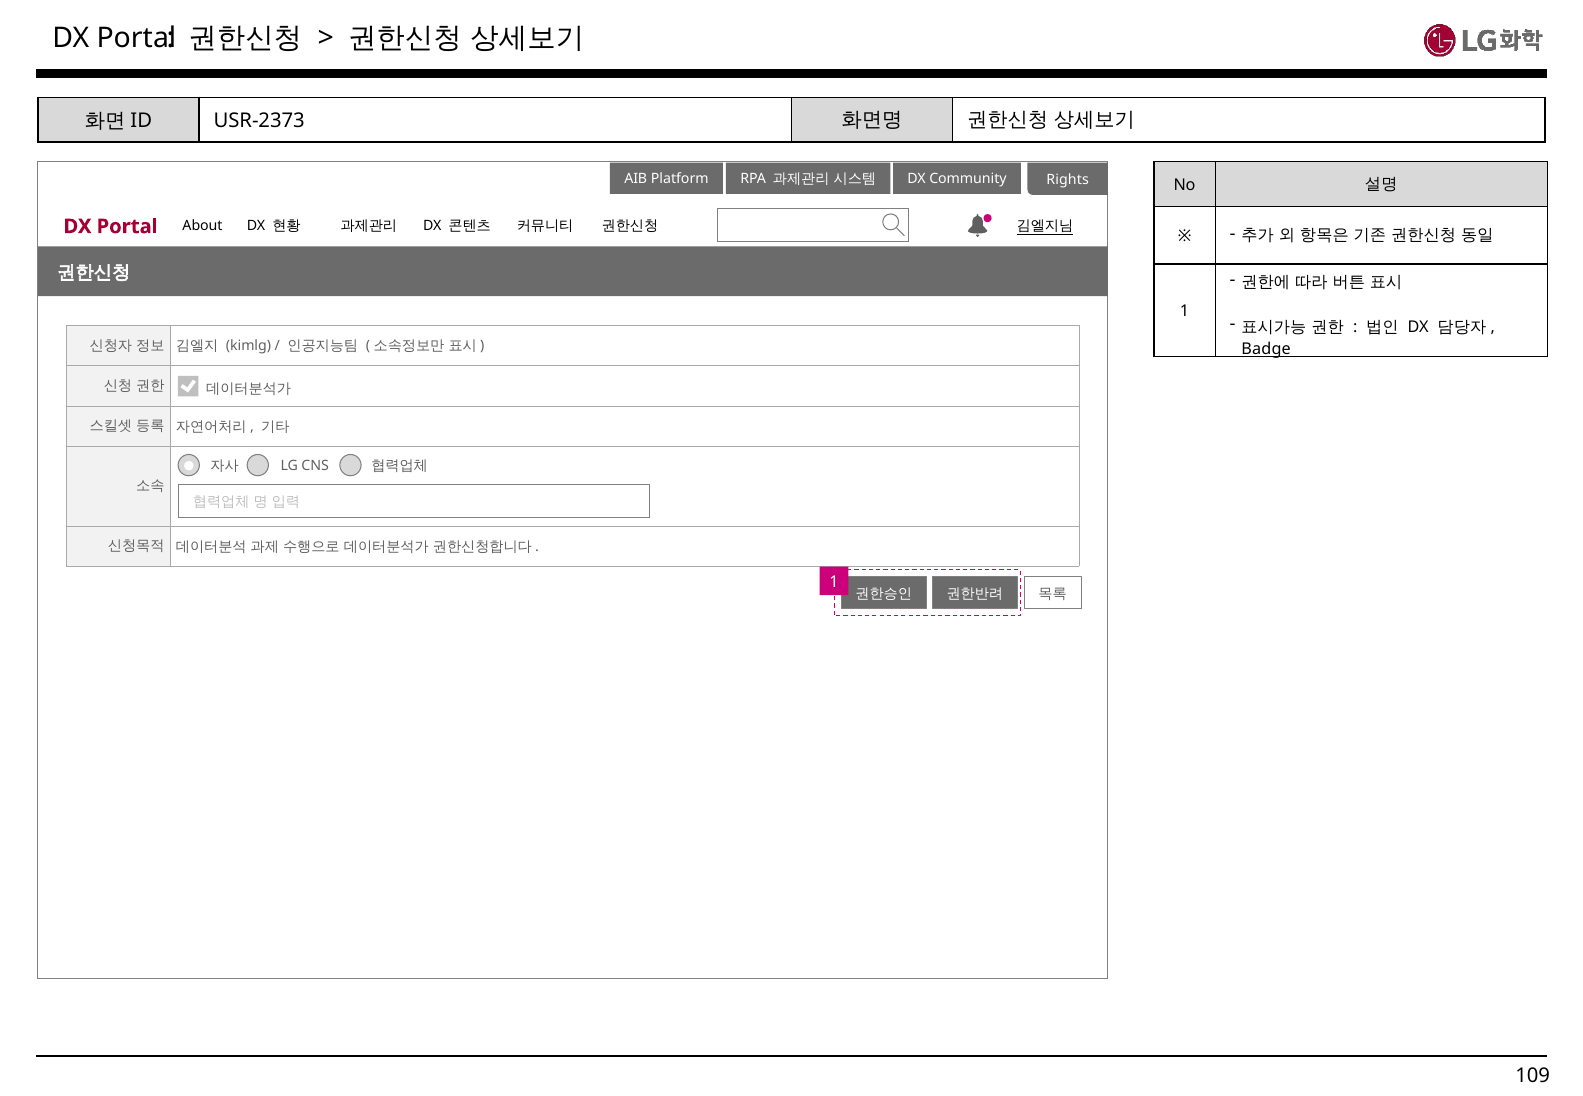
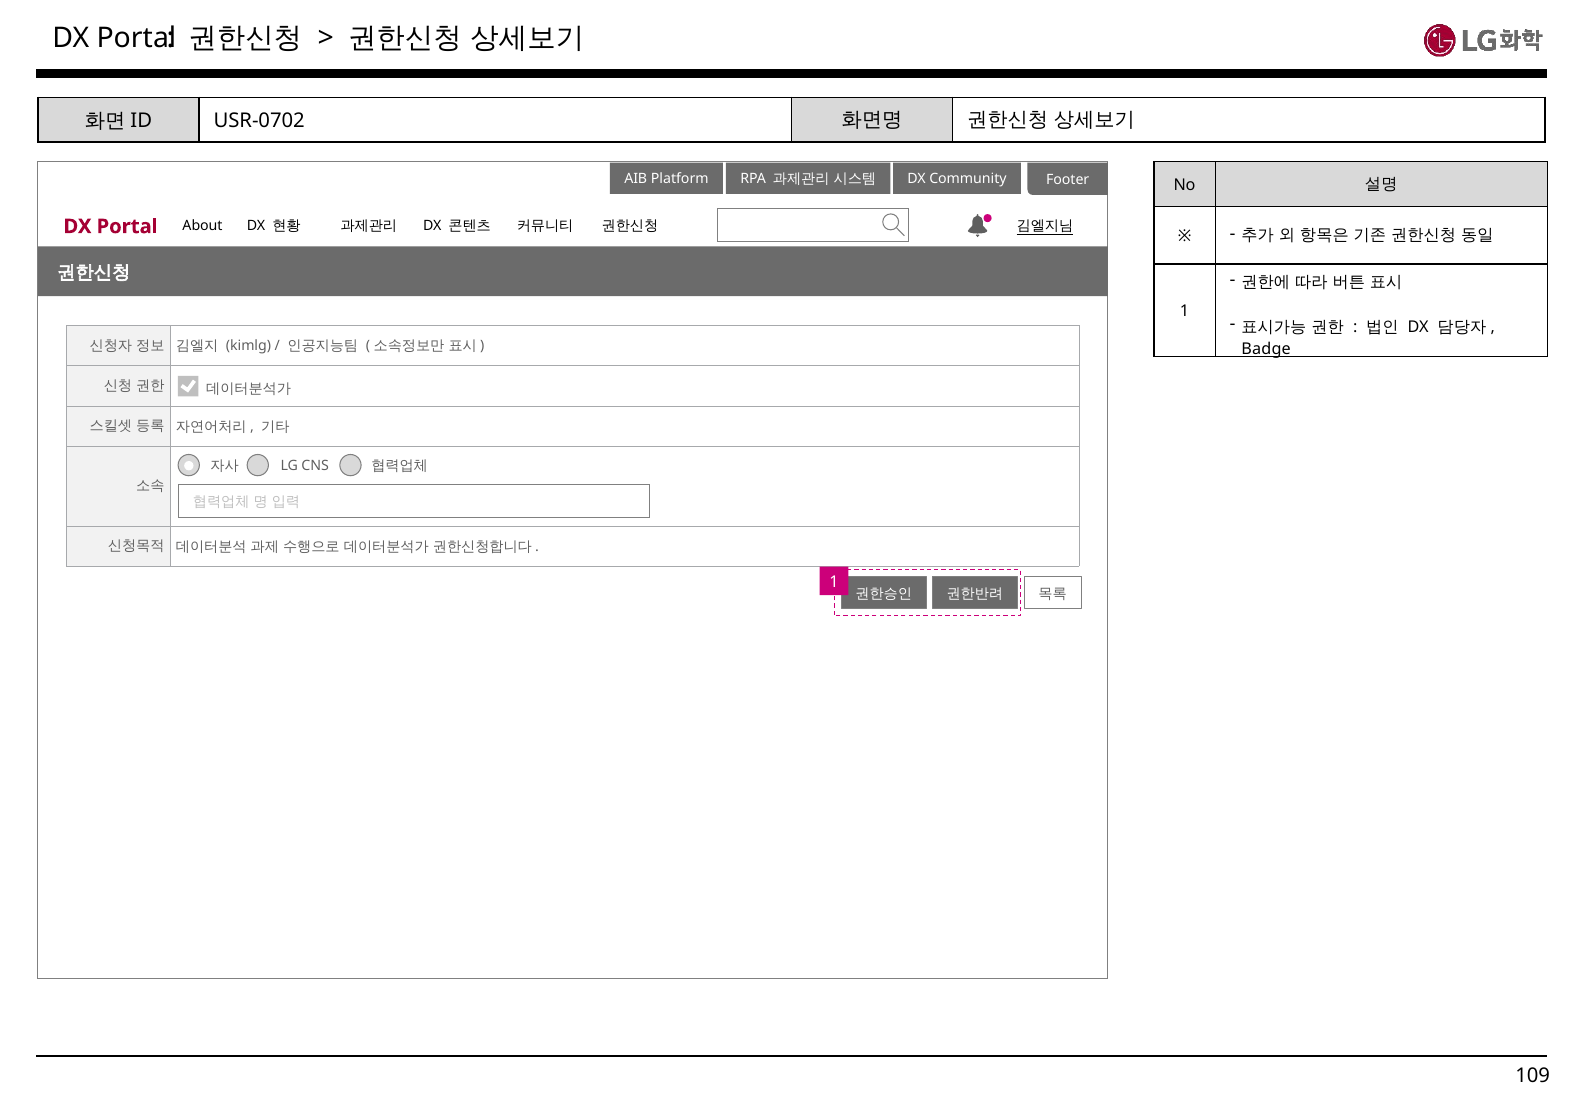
USR-2373: USR-2373 -> USR-0702
Rights: Rights -> Footer
